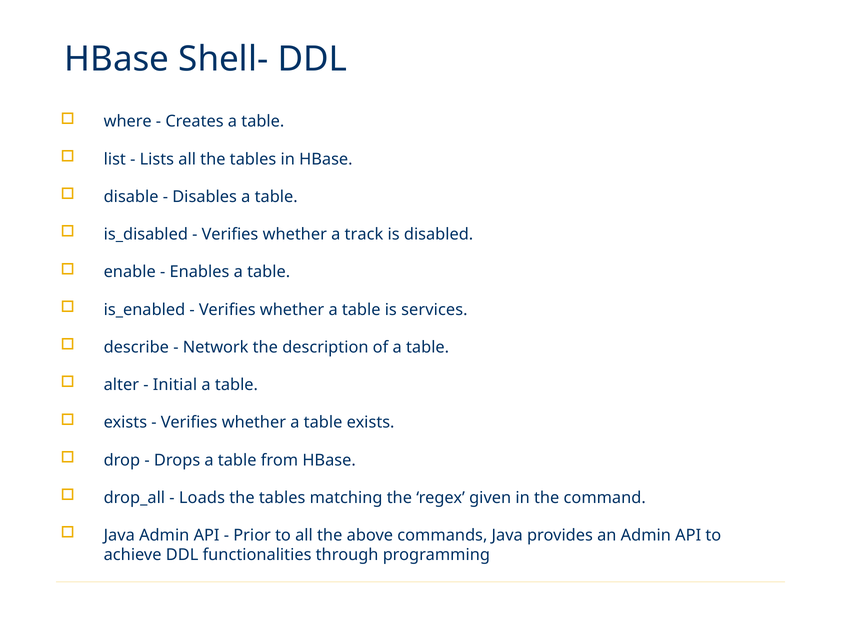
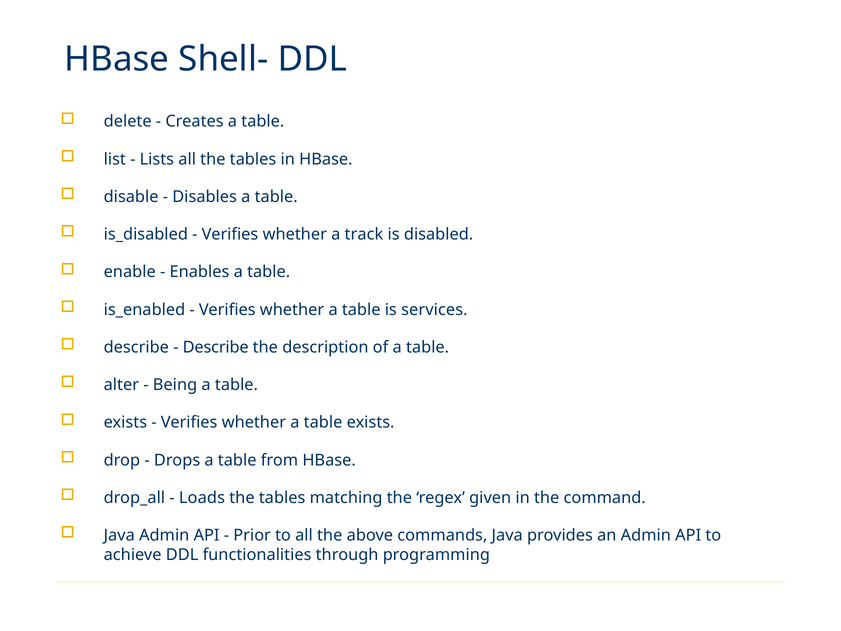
where: where -> delete
Network at (216, 347): Network -> Describe
Initial: Initial -> Being
